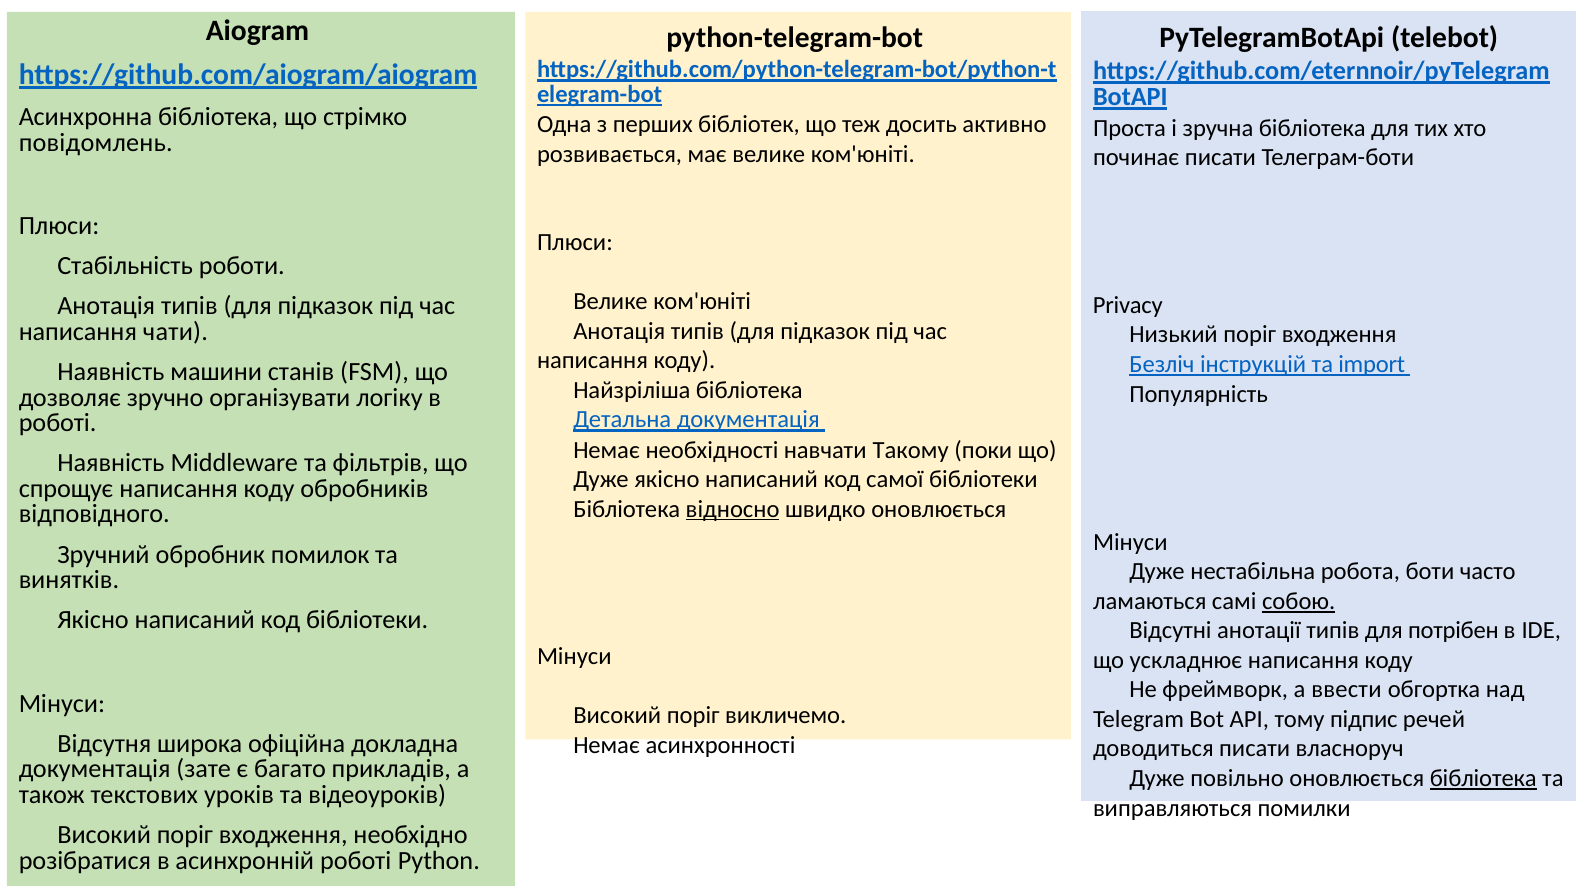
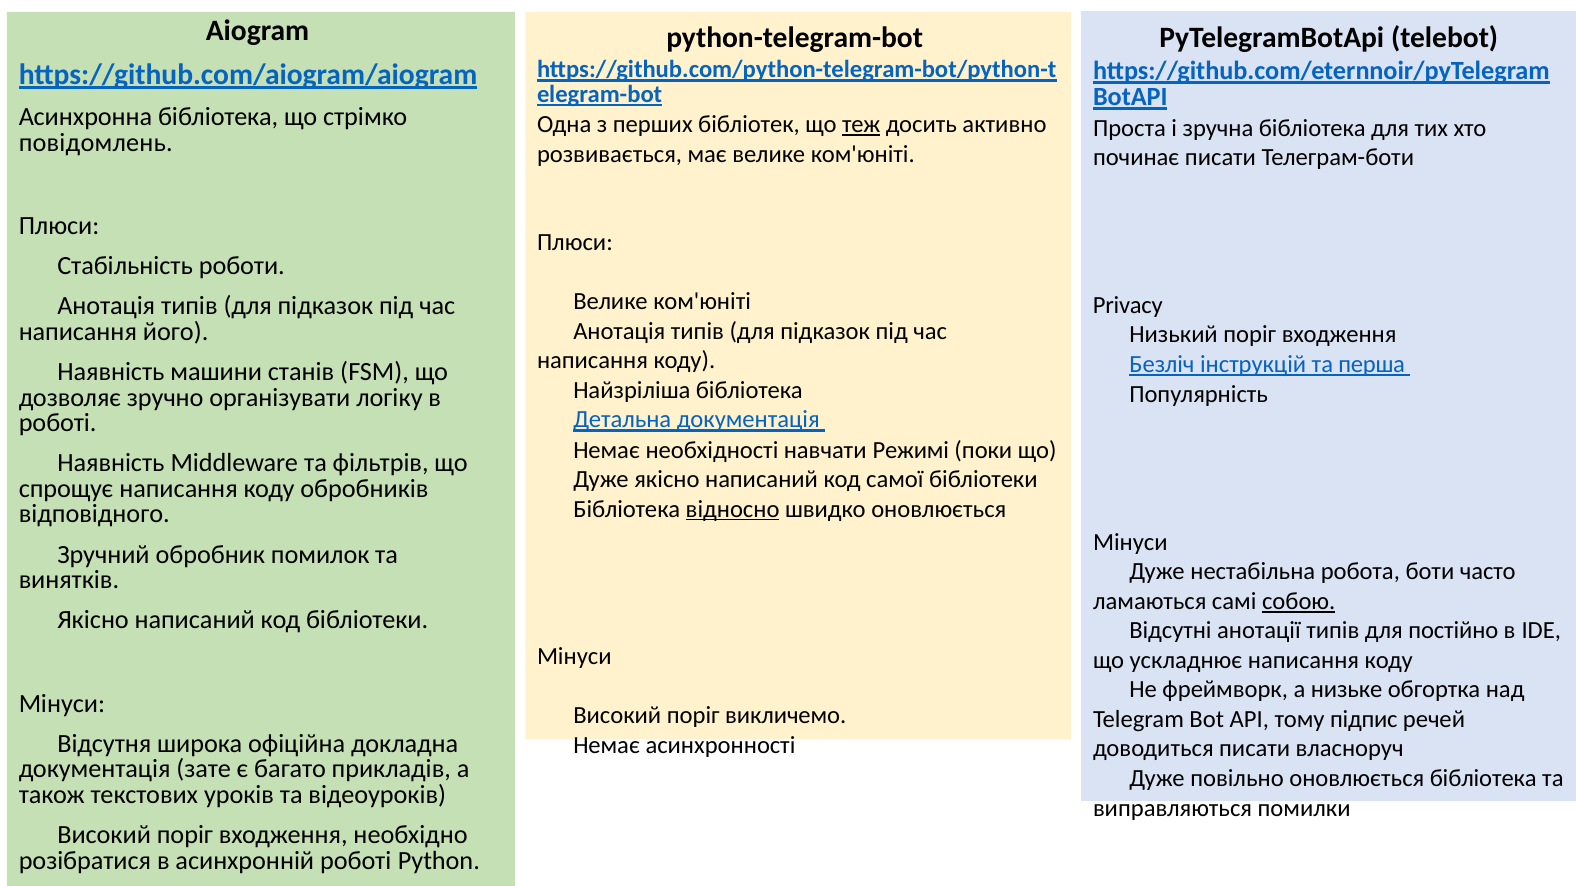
теж underline: none -> present
чати: чати -> його
import: import -> перша
Такому: Такому -> Режимі
потрібен: потрібен -> постійно
ввести: ввести -> низьке
бібліотека at (1483, 779) underline: present -> none
